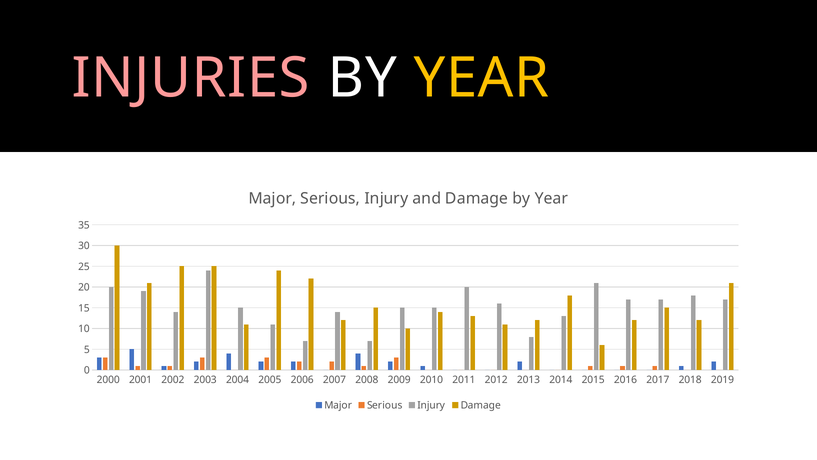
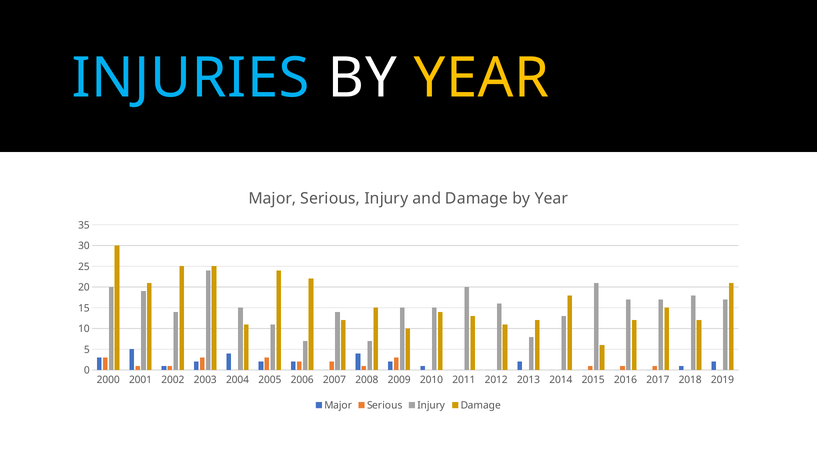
INJURIES colour: pink -> light blue
